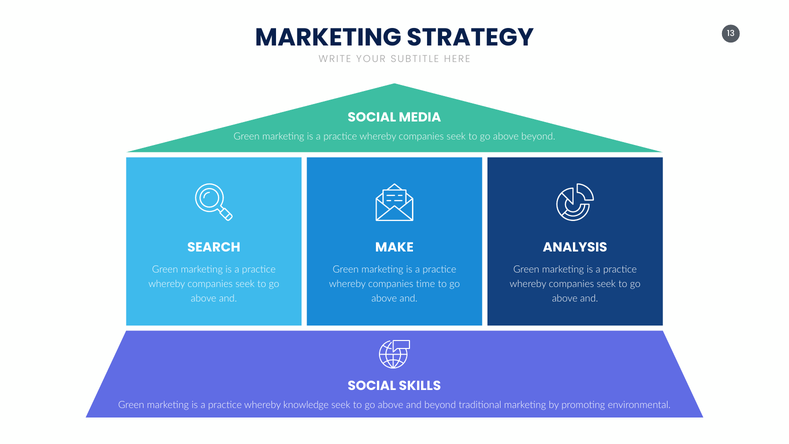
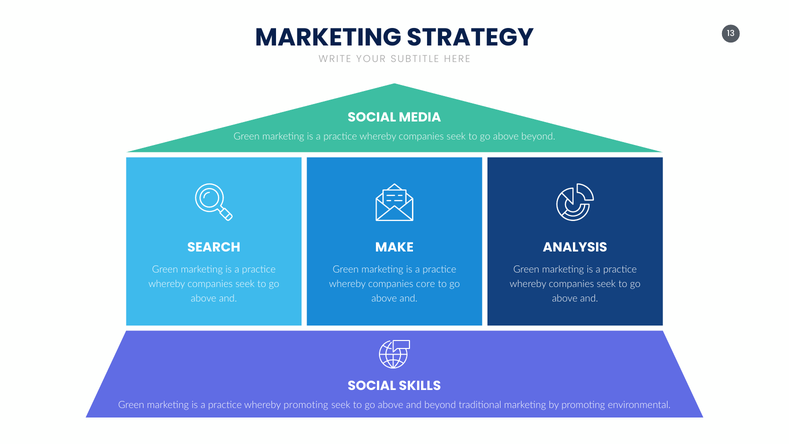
time: time -> core
whereby knowledge: knowledge -> promoting
